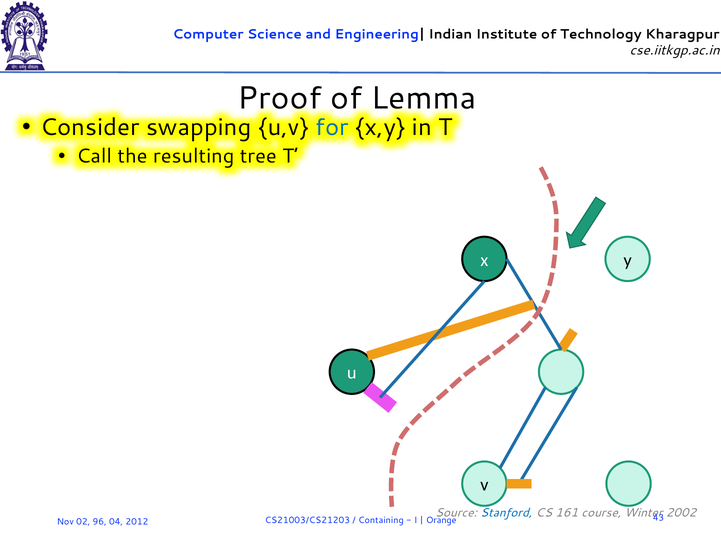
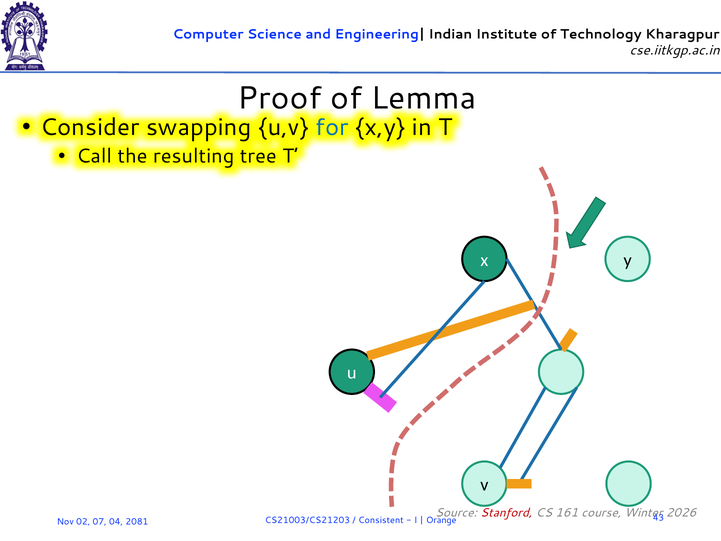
Stanford colour: blue -> red
2002: 2002 -> 2026
96: 96 -> 07
2012: 2012 -> 2081
Containing: Containing -> Consistent
